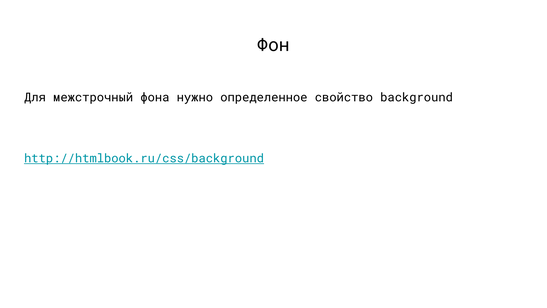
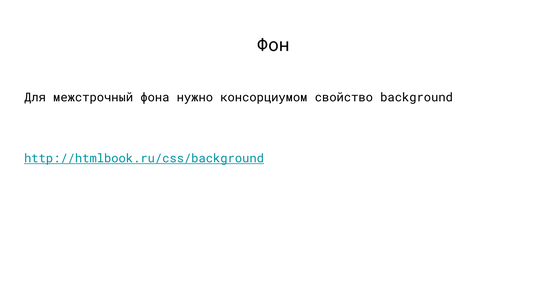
определенное: определенное -> консорциумом
